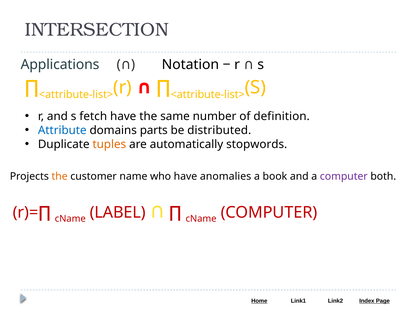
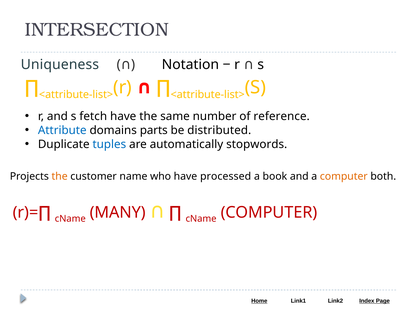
Applications: Applications -> Uniqueness
definition: definition -> reference
tuples colour: orange -> blue
anomalies: anomalies -> processed
computer at (344, 176) colour: purple -> orange
LABEL: LABEL -> MANY
